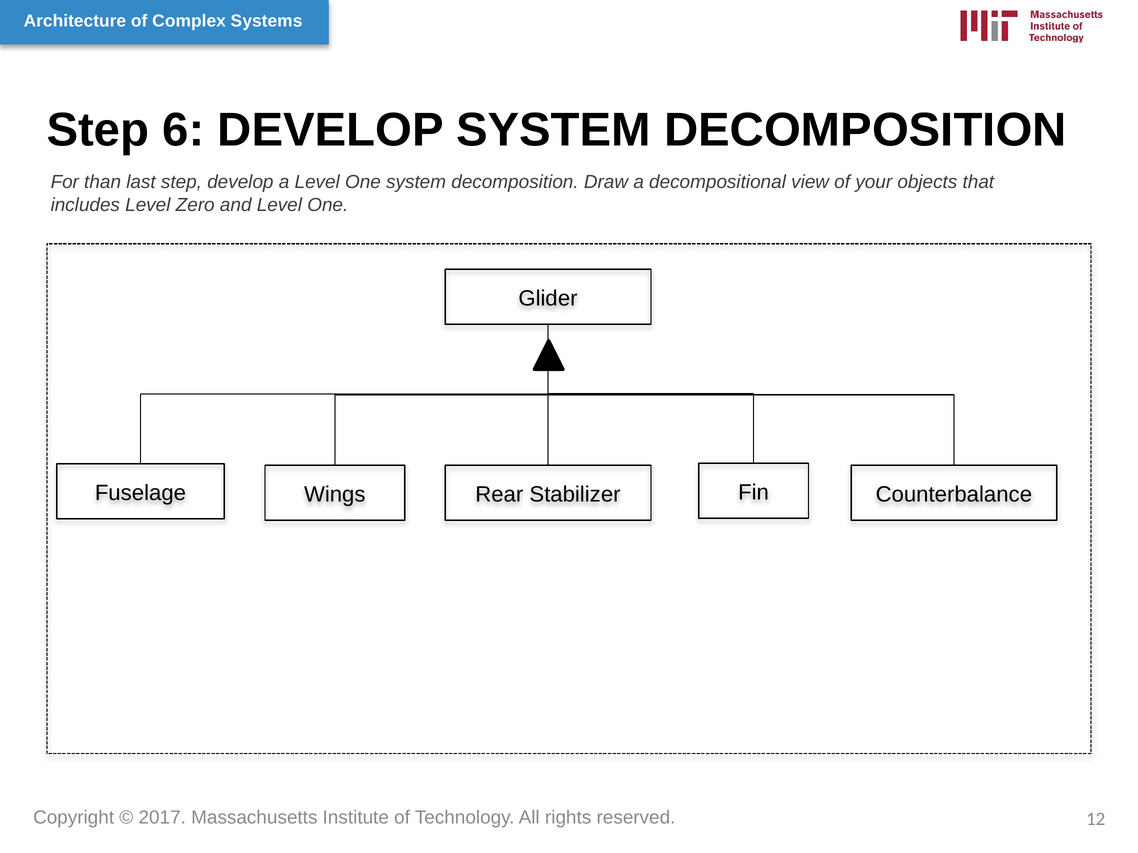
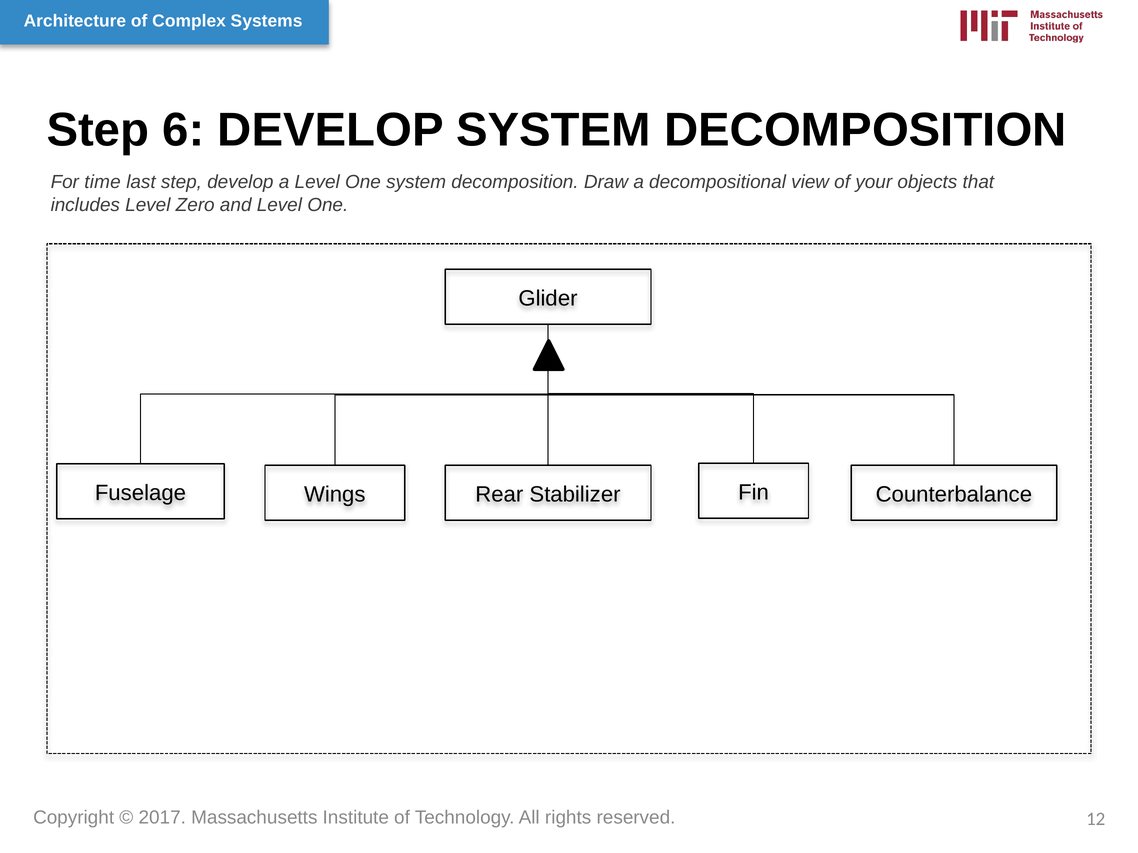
than: than -> time
